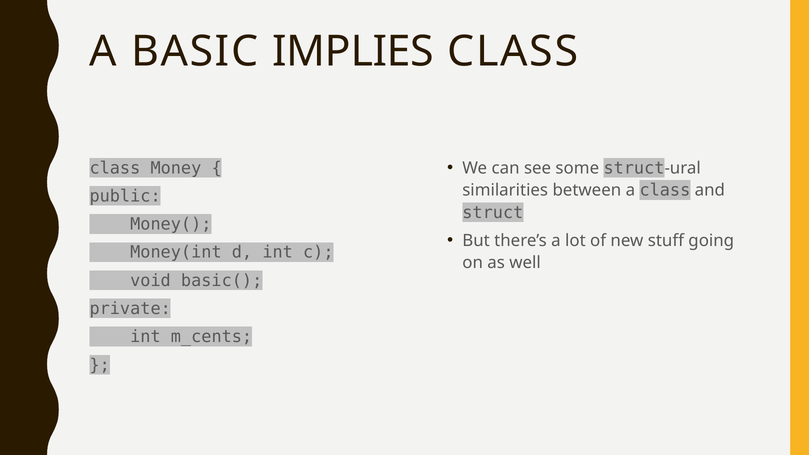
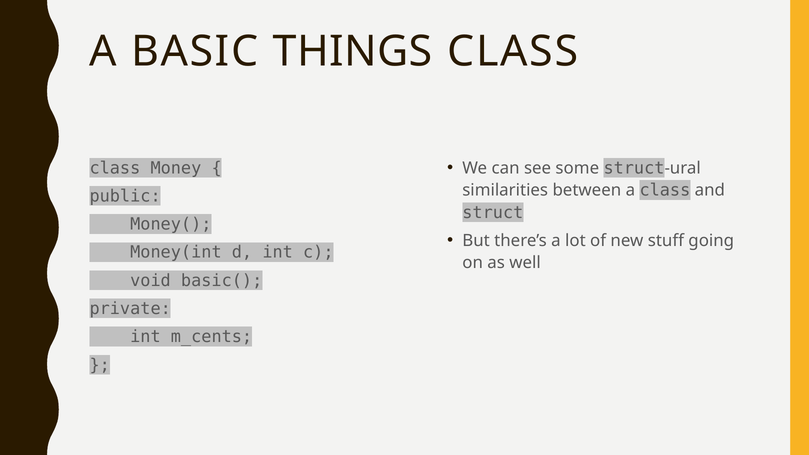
IMPLIES: IMPLIES -> THINGS
